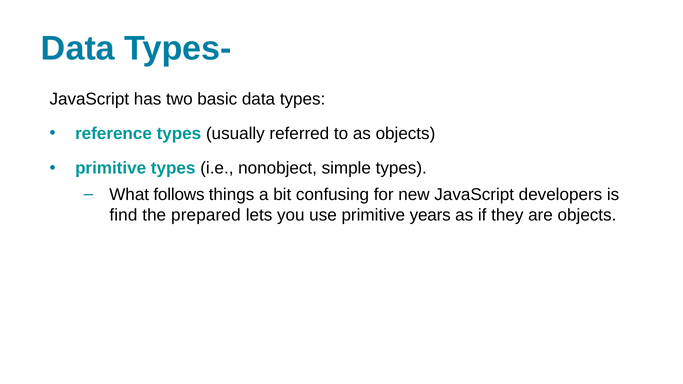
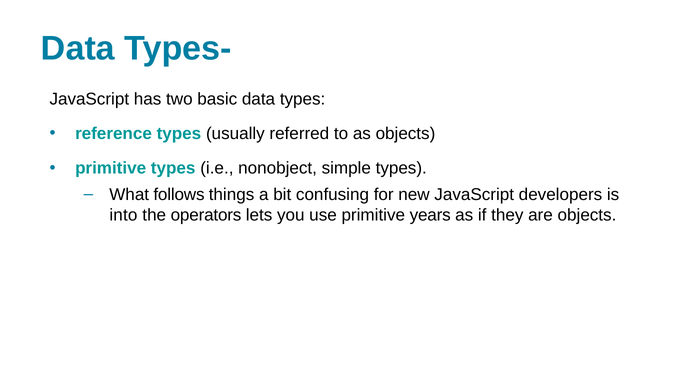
find: find -> into
prepared: prepared -> operators
